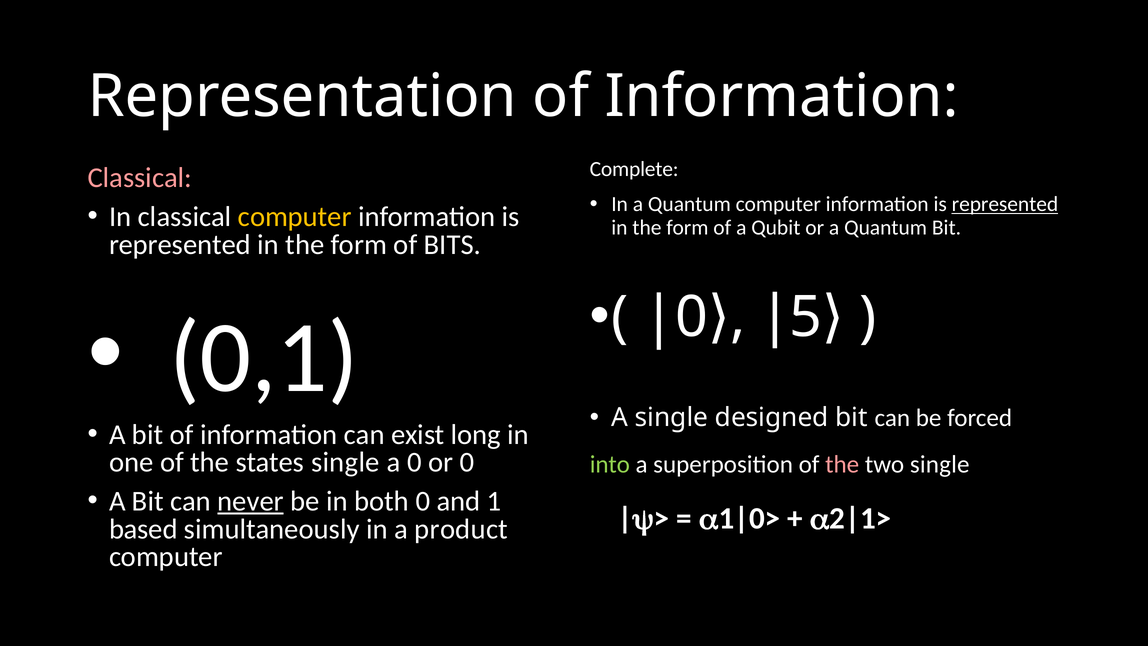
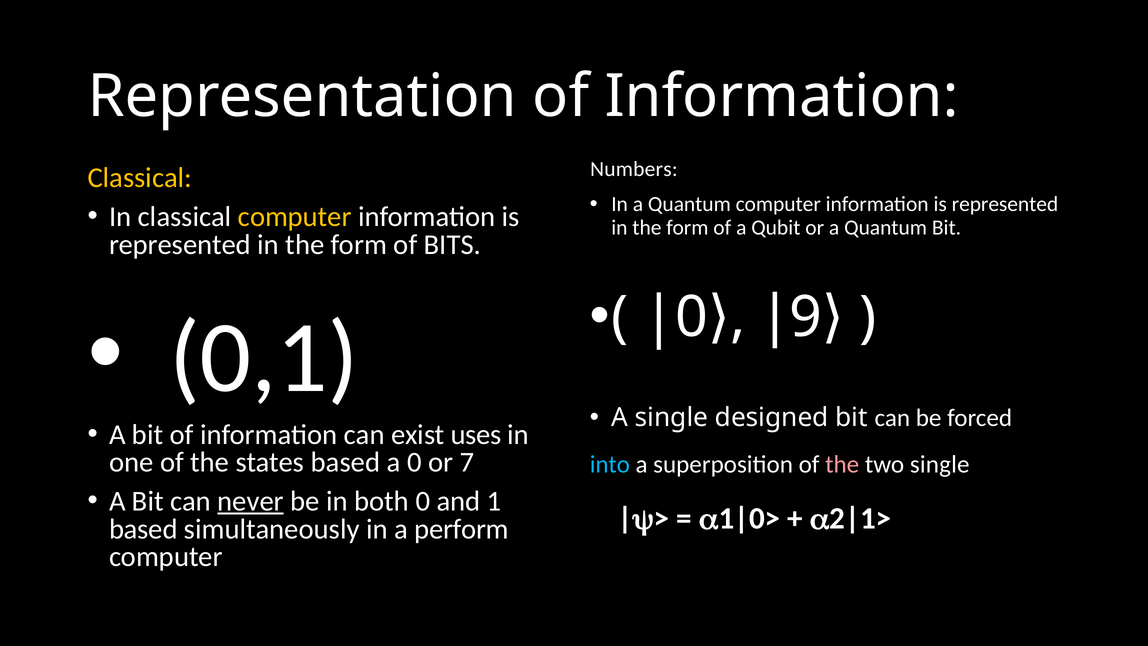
Complete: Complete -> Numbers
Classical at (140, 178) colour: pink -> yellow
represented at (1005, 204) underline: present -> none
5: 5 -> 9
long: long -> uses
states single: single -> based
or 0: 0 -> 7
into colour: light green -> light blue
product: product -> perform
